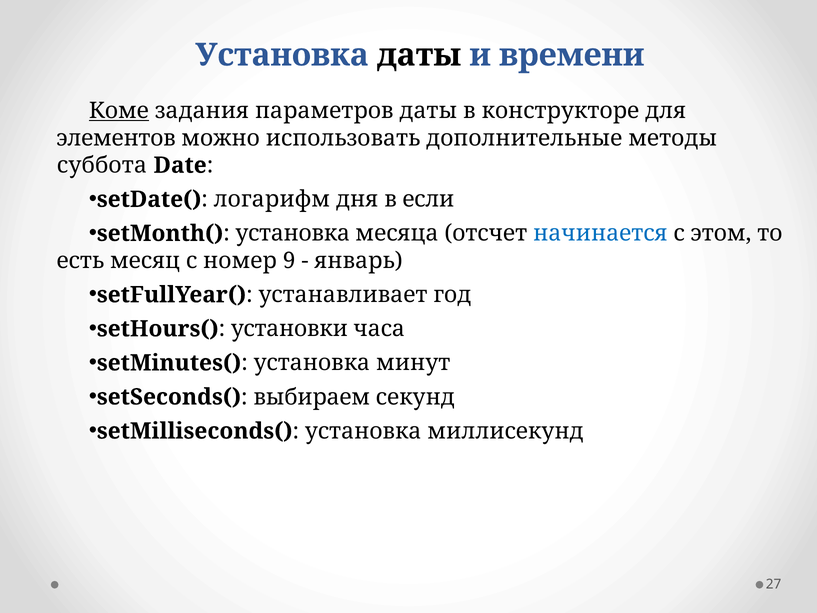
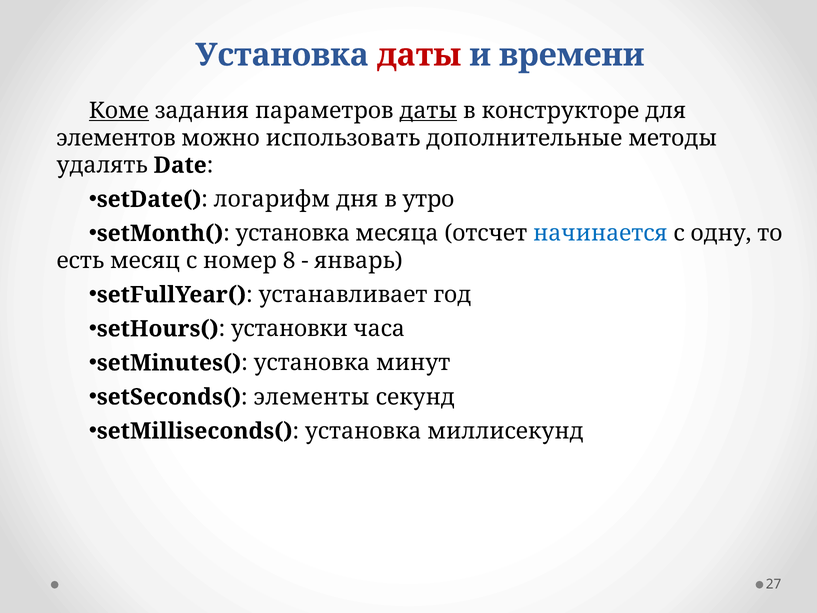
даты at (419, 55) colour: black -> red
даты at (428, 111) underline: none -> present
суббота: суббота -> удалять
если: если -> утро
этом: этом -> одну
9: 9 -> 8
выбираем: выбираем -> элементы
